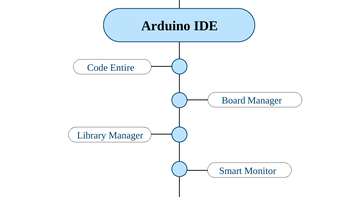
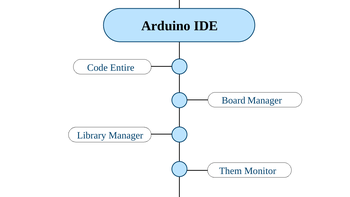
Smart: Smart -> Them
